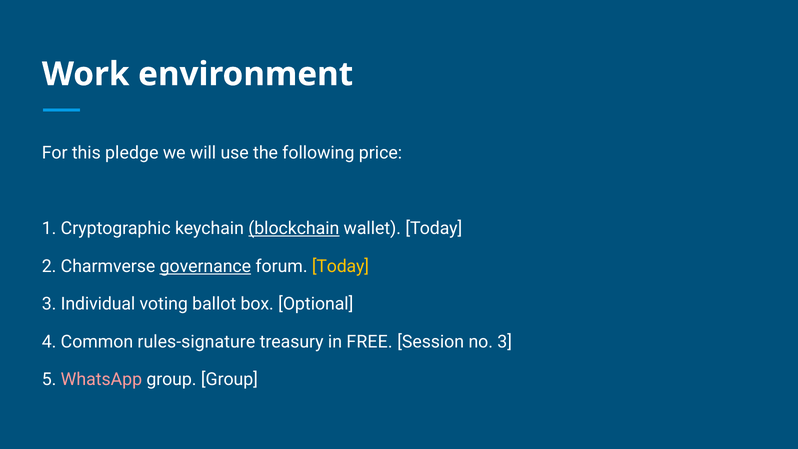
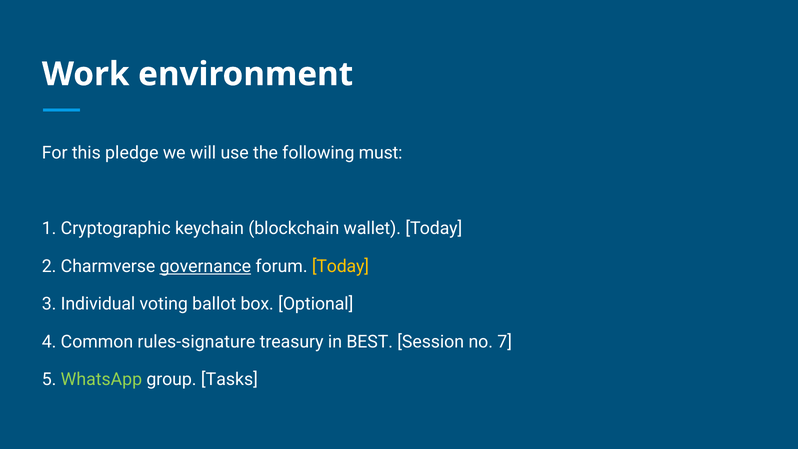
price: price -> must
blockchain underline: present -> none
FREE: FREE -> BEST
no 3: 3 -> 7
WhatsApp colour: pink -> light green
group Group: Group -> Tasks
